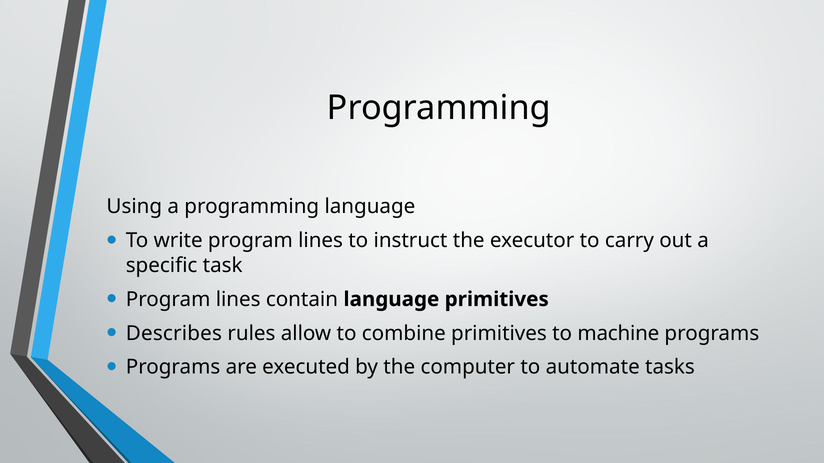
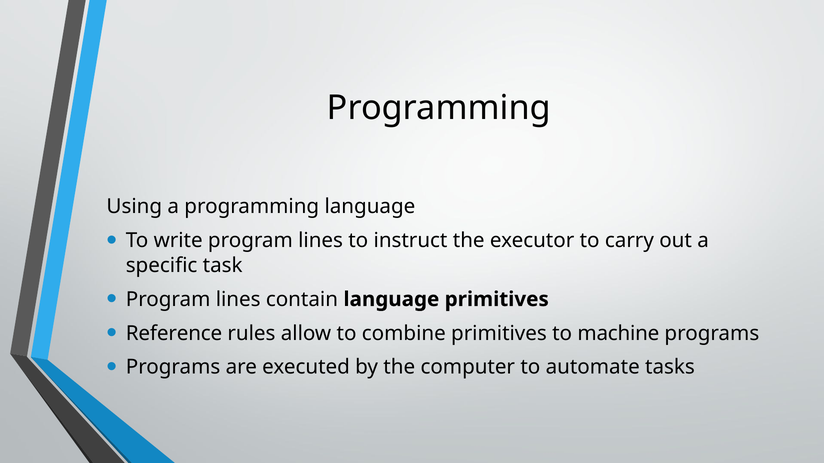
Describes: Describes -> Reference
